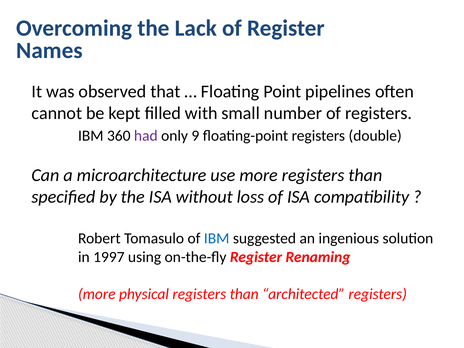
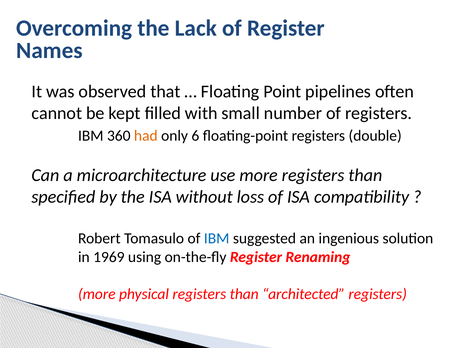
had colour: purple -> orange
9: 9 -> 6
1997: 1997 -> 1969
